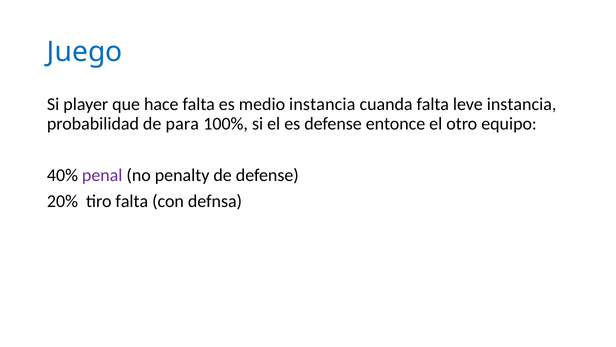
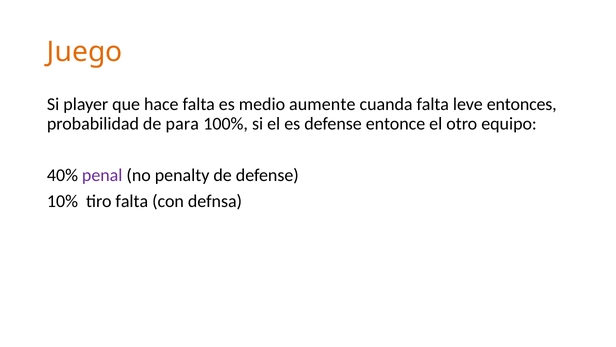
Juego colour: blue -> orange
medio instancia: instancia -> aumente
leve instancia: instancia -> entonces
20%: 20% -> 10%
